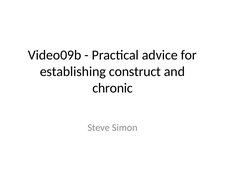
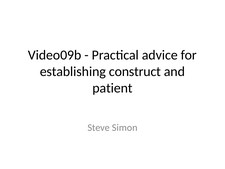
chronic: chronic -> patient
